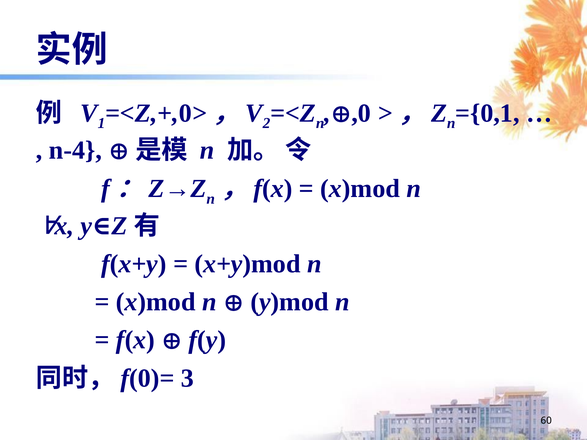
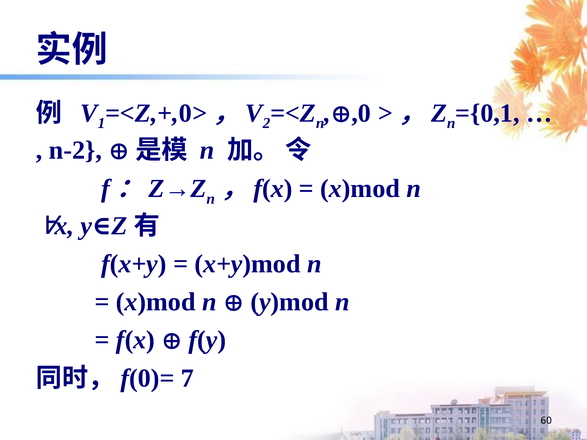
n-4: n-4 -> n-2
3: 3 -> 7
